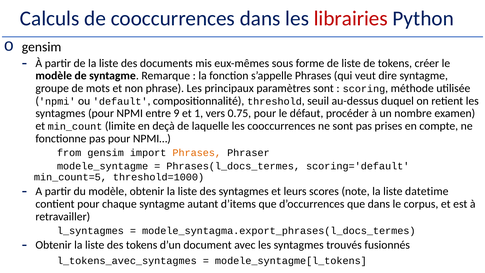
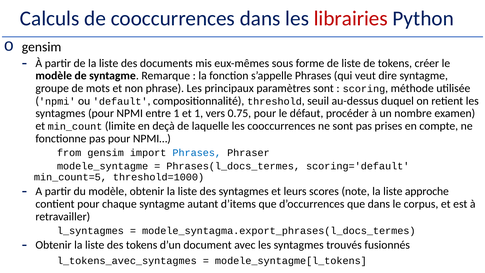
entre 9: 9 -> 1
Phrases at (197, 153) colour: orange -> blue
datetime: datetime -> approche
